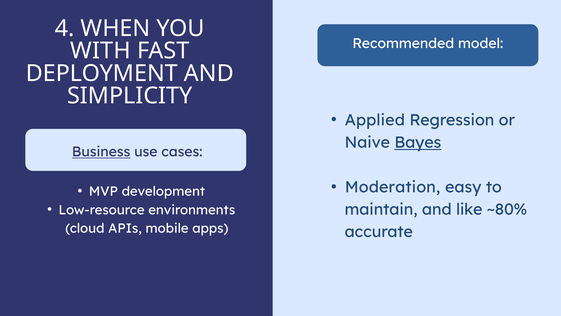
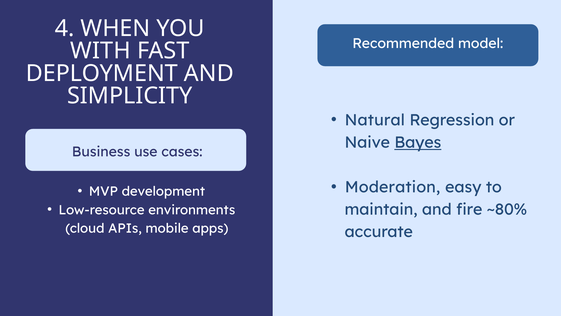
Applied: Applied -> Natural
Business underline: present -> none
like: like -> fire
